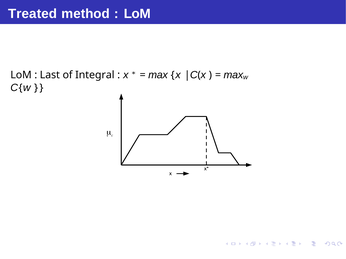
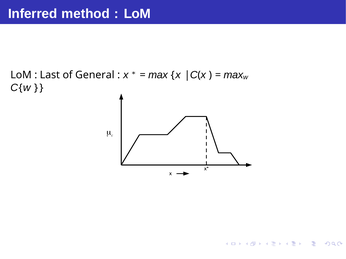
Treated: Treated -> Inferred
Integral: Integral -> General
